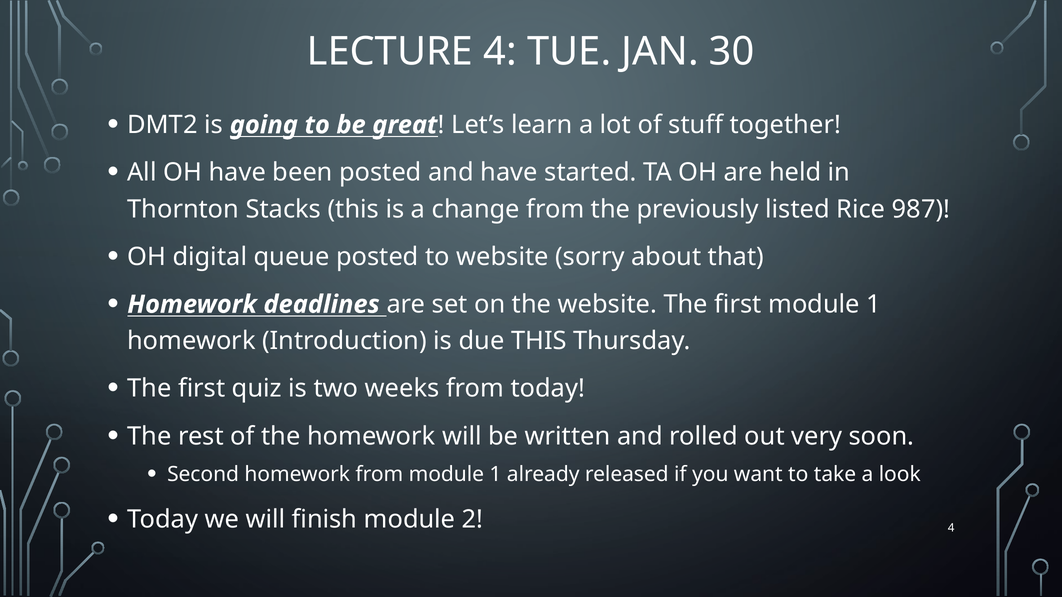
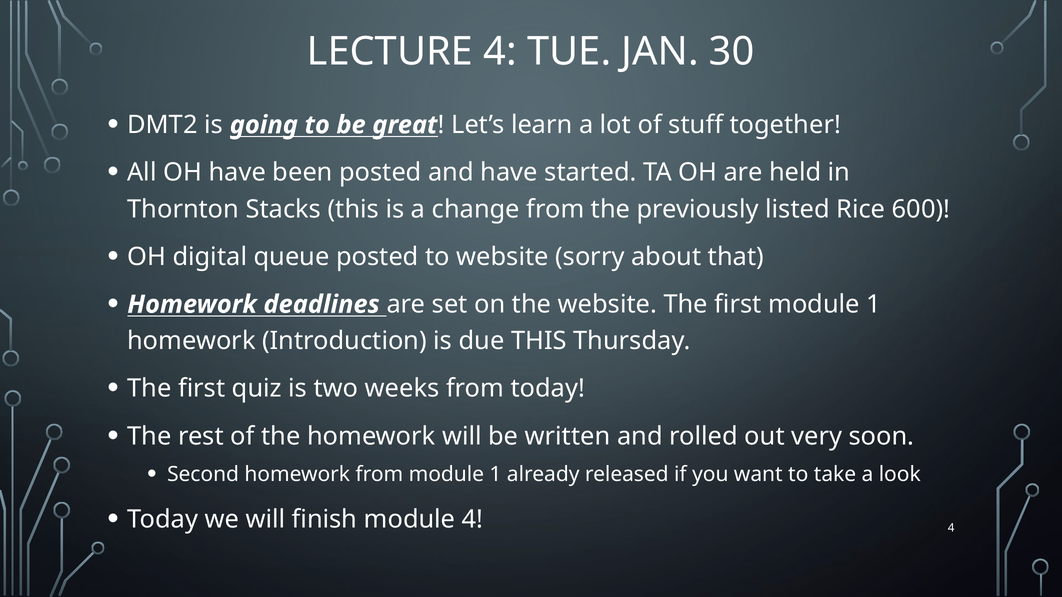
987: 987 -> 600
module 2: 2 -> 4
